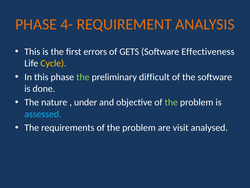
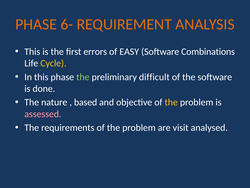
4-: 4- -> 6-
GETS: GETS -> EASY
Effectiveness: Effectiveness -> Combinations
under: under -> based
the at (171, 102) colour: light green -> yellow
assessed colour: light blue -> pink
